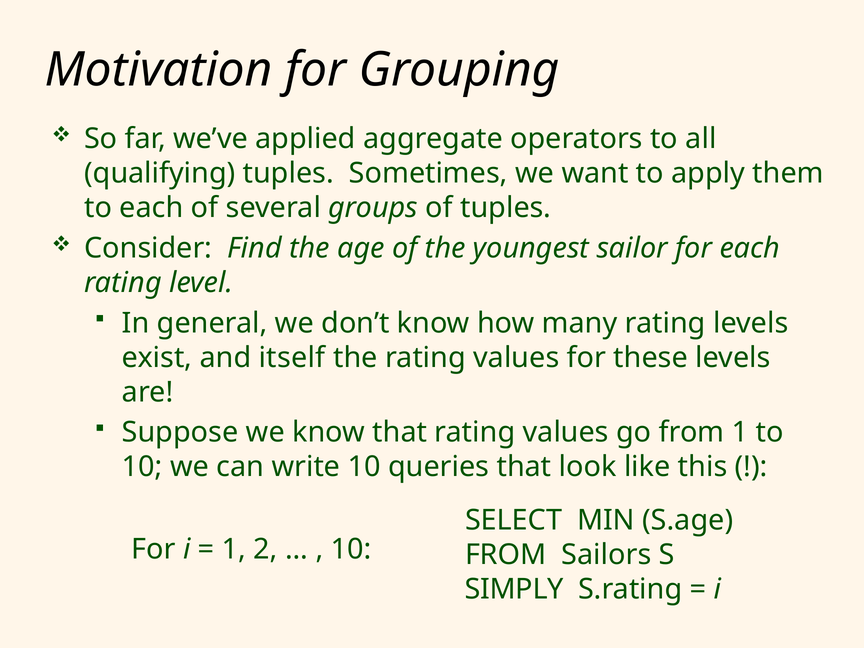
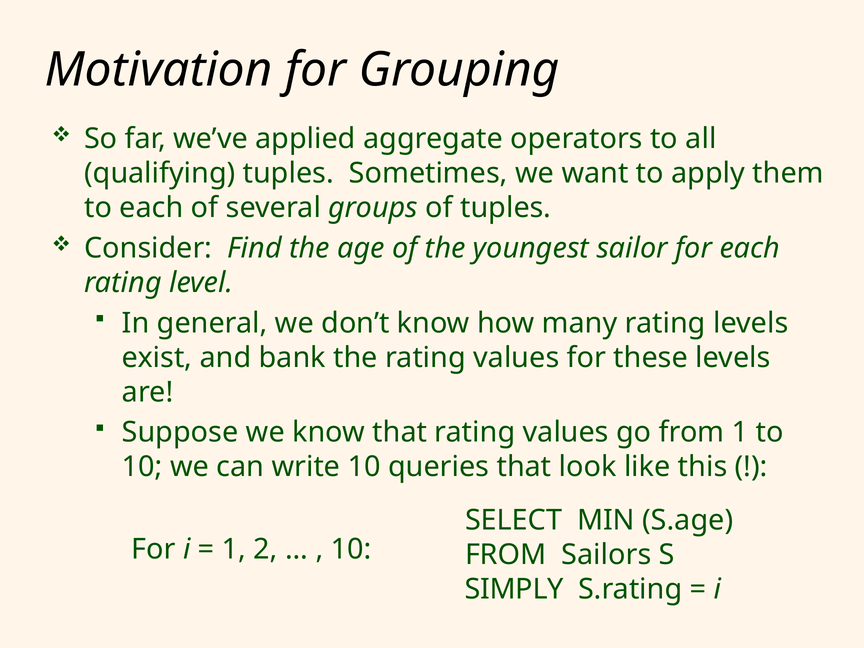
itself: itself -> bank
